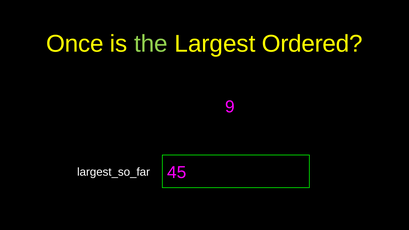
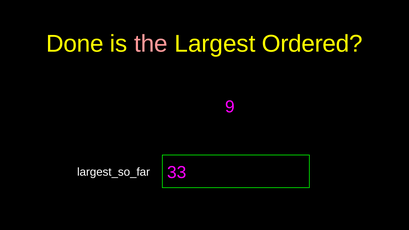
Once: Once -> Done
the colour: light green -> pink
45: 45 -> 33
